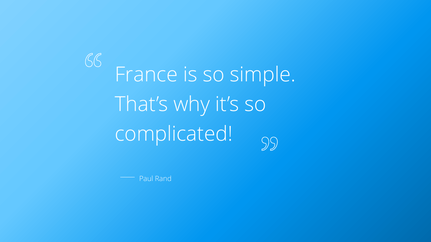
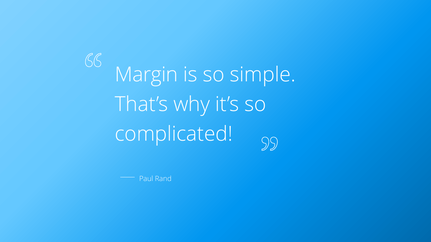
France: France -> Margin
